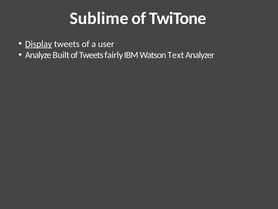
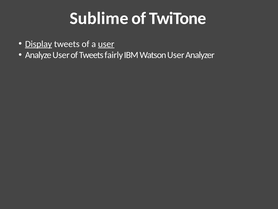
user at (106, 44) underline: none -> present
Analyze Built: Built -> User
Watson Text: Text -> User
